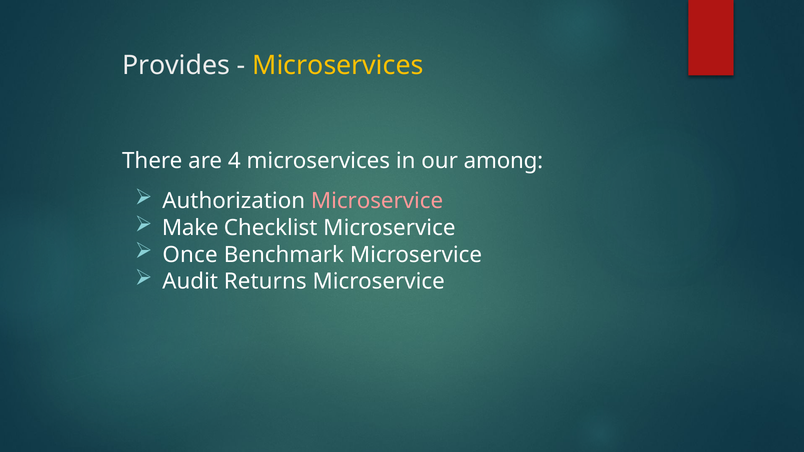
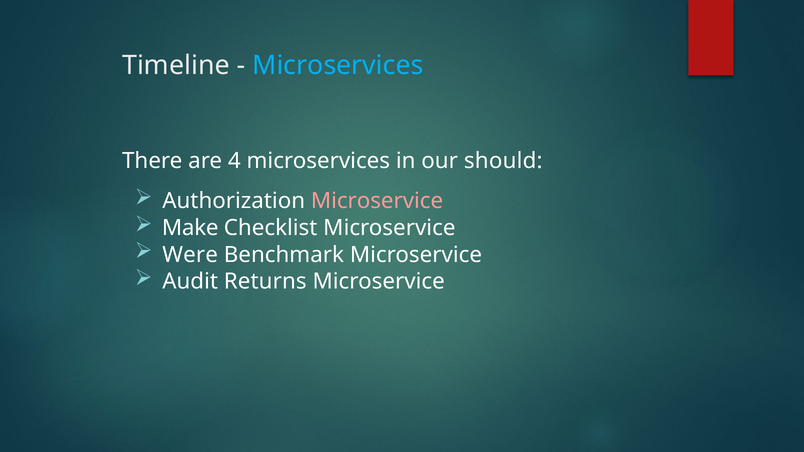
Provides: Provides -> Timeline
Microservices at (338, 65) colour: yellow -> light blue
among: among -> should
Once: Once -> Were
